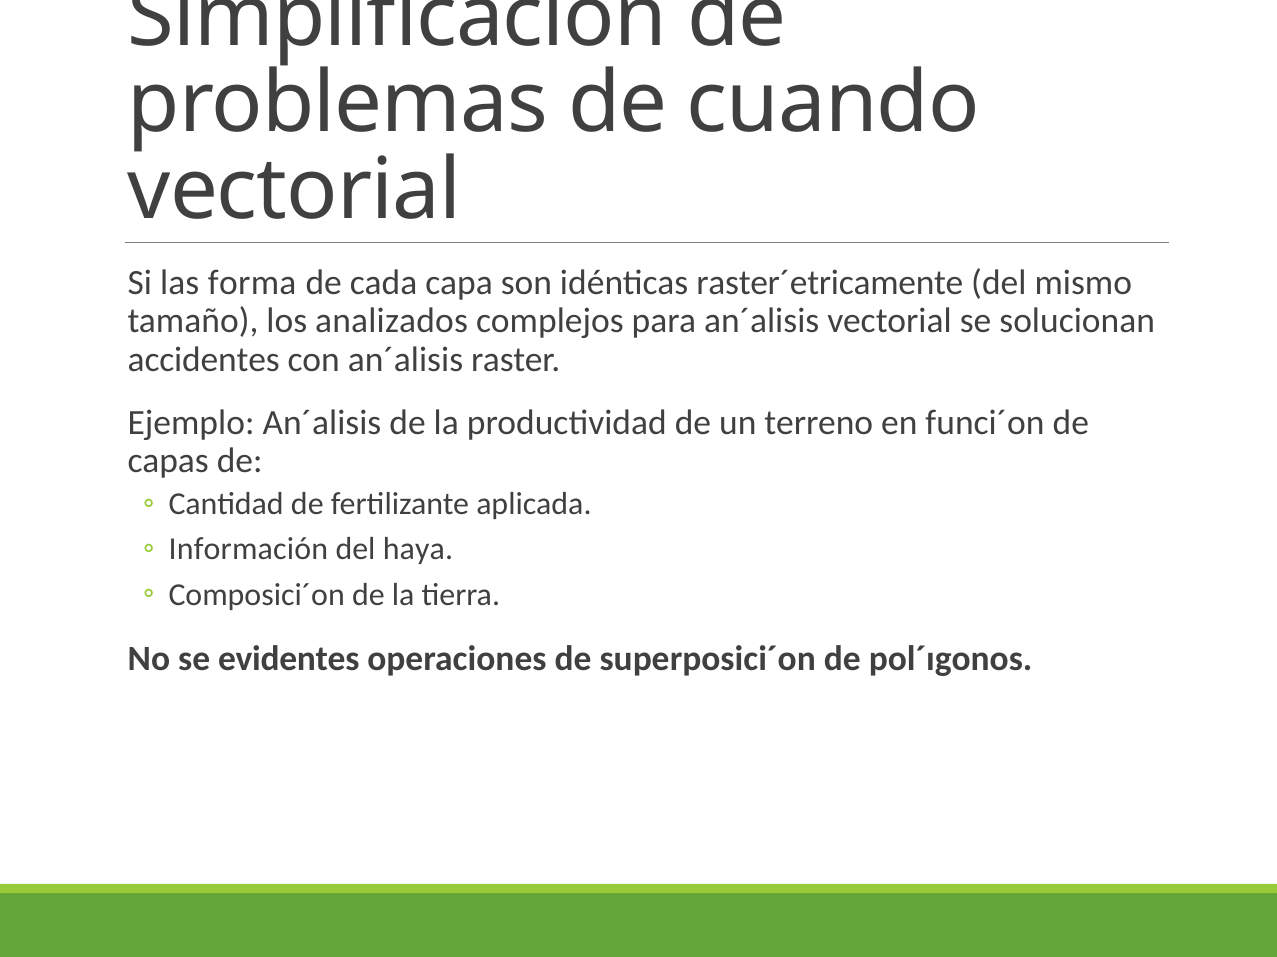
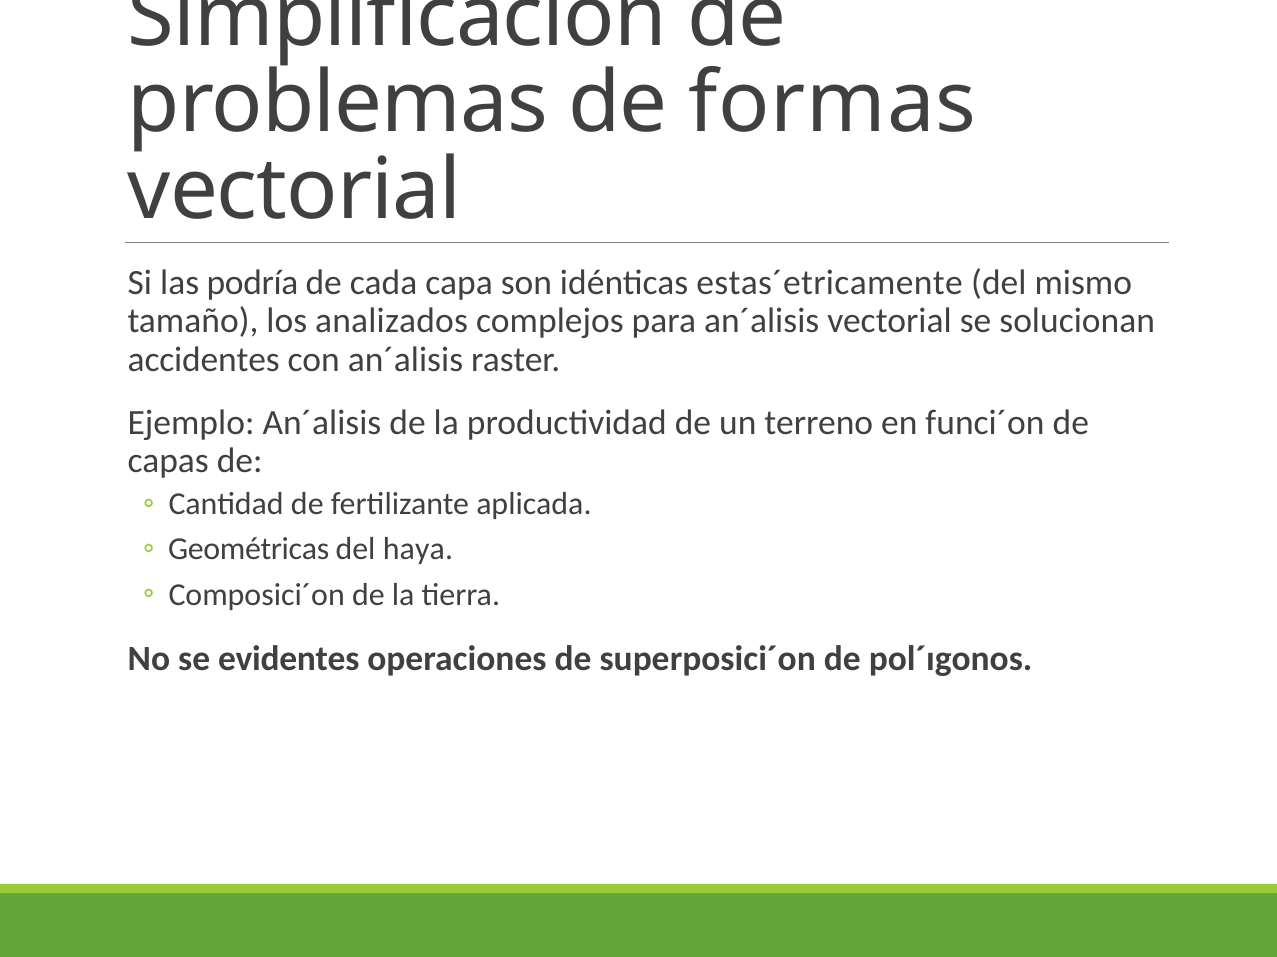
cuando: cuando -> formas
forma: forma -> podría
raster´etricamente: raster´etricamente -> estas´etricamente
Información: Información -> Geométricas
